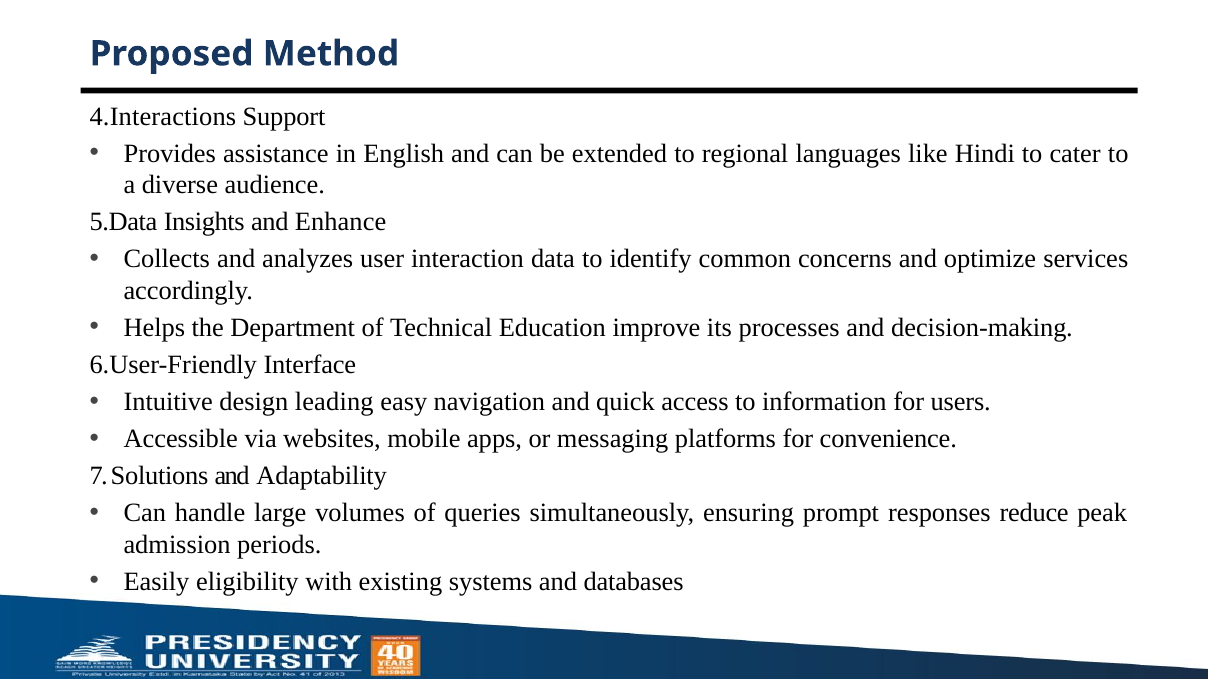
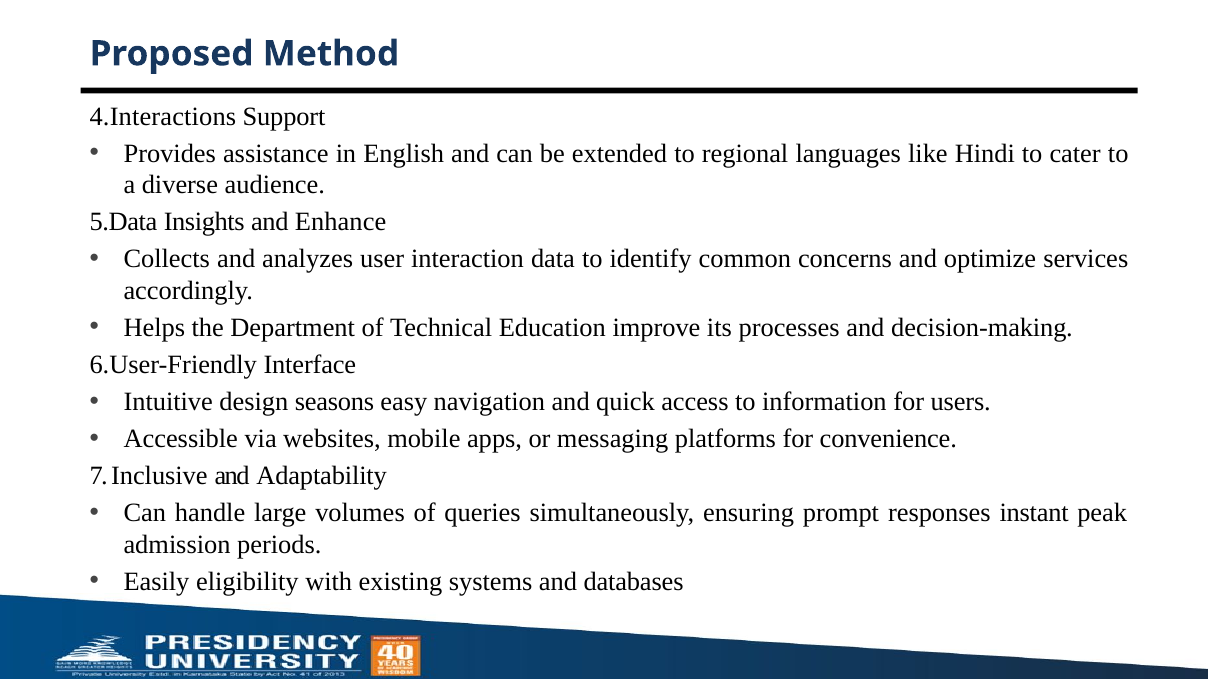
leading: leading -> seasons
Solutions: Solutions -> Inclusive
reduce: reduce -> instant
